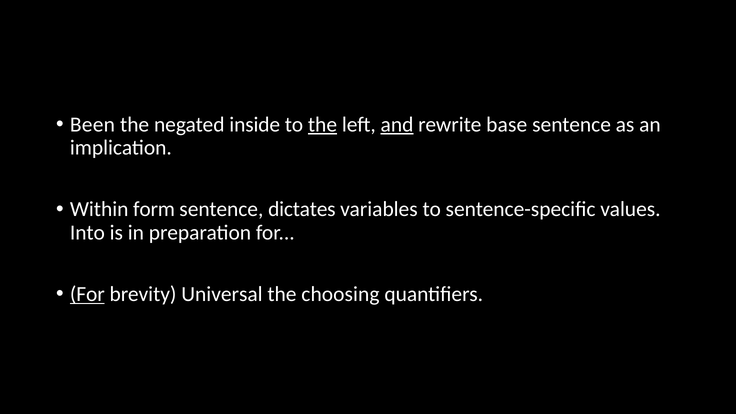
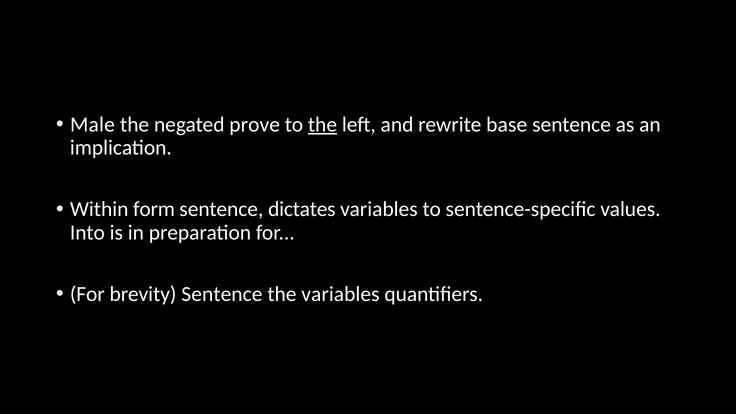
Been: Been -> Male
inside: inside -> prove
and underline: present -> none
For at (87, 294) underline: present -> none
brevity Universal: Universal -> Sentence
the choosing: choosing -> variables
